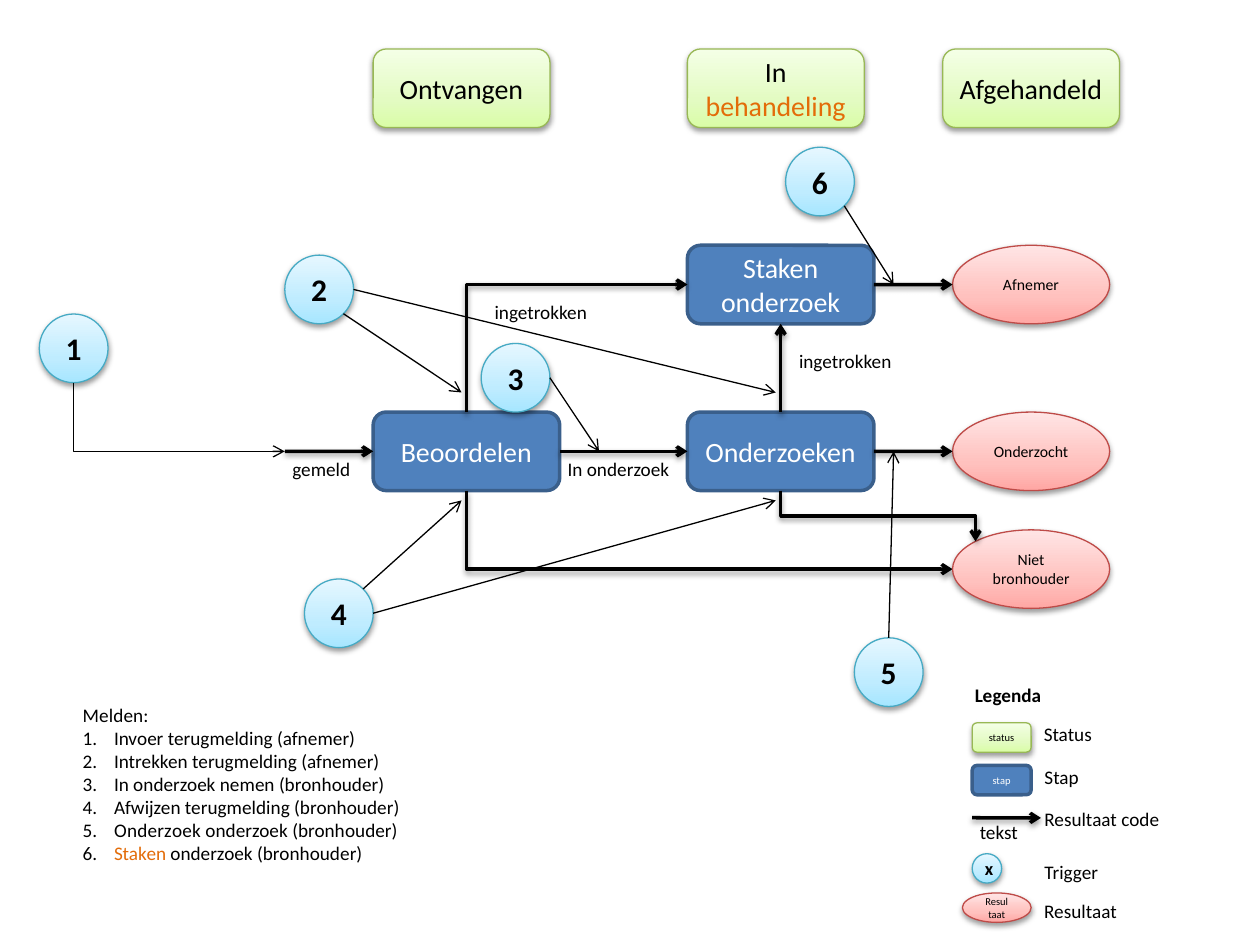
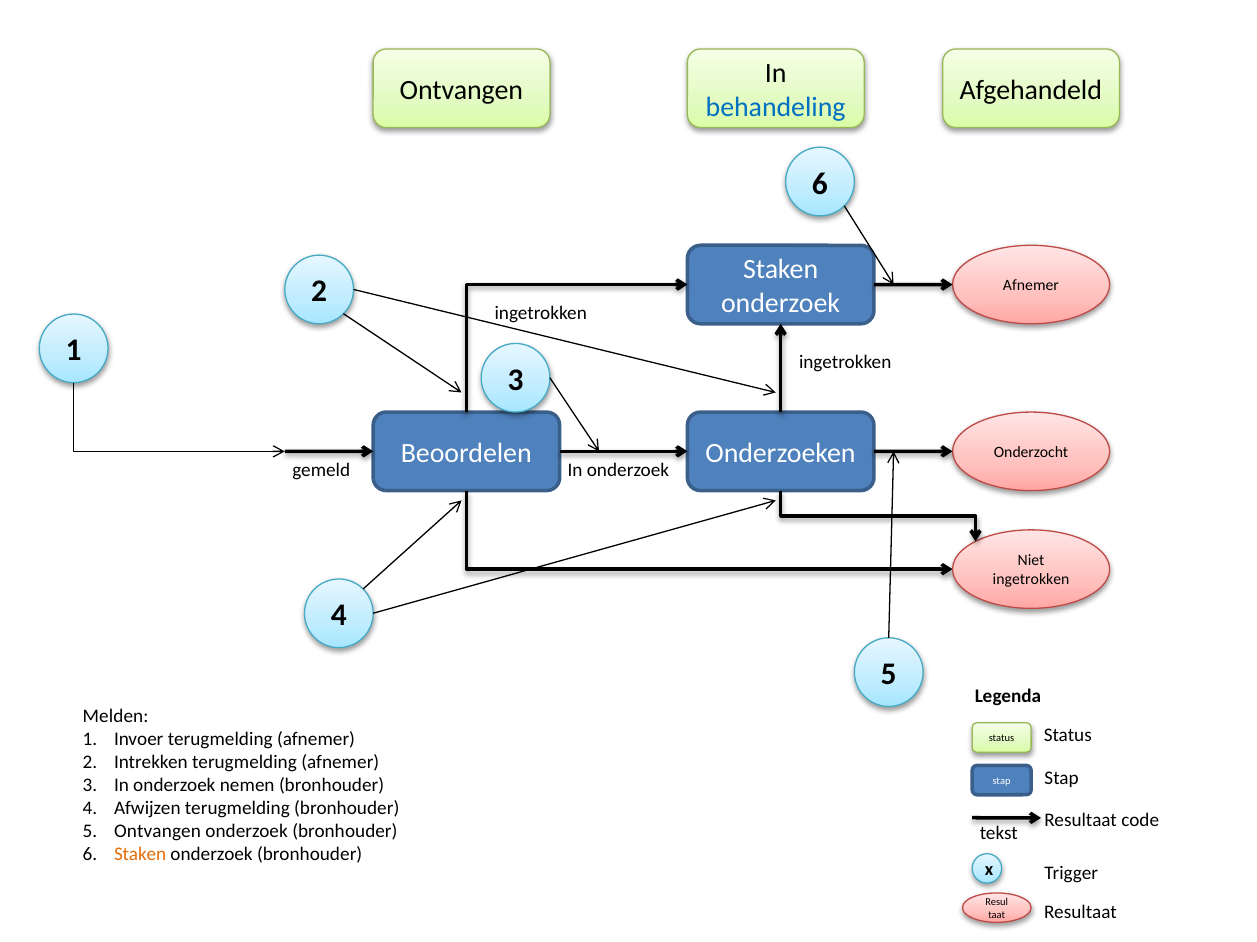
behandeling colour: orange -> blue
bronhouder at (1031, 580): bronhouder -> ingetrokken
5 Onderzoek: Onderzoek -> Ontvangen
